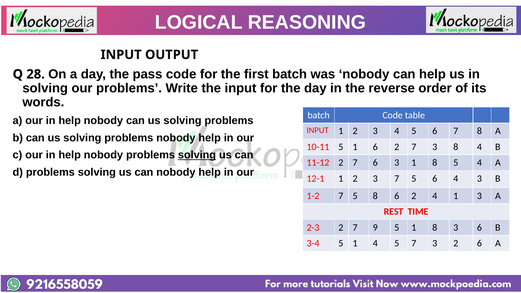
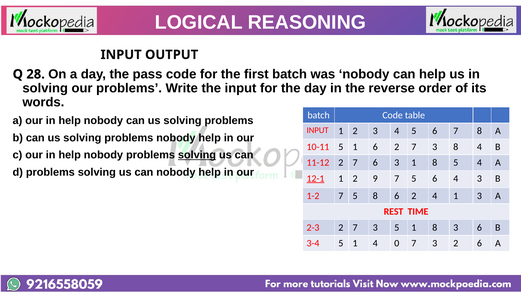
12-1 underline: none -> present
3 at (375, 179): 3 -> 9
2-3 2 7 9: 9 -> 3
1 4 5: 5 -> 0
